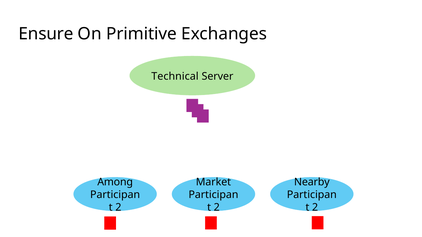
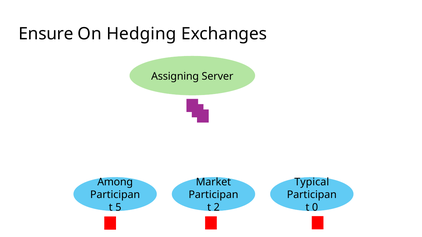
Primitive: Primitive -> Hedging
Technical: Technical -> Assigning
Nearby: Nearby -> Typical
2 at (118, 208): 2 -> 5
2 at (315, 208): 2 -> 0
